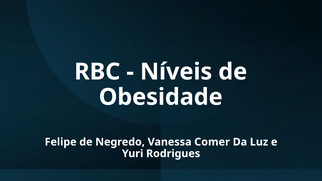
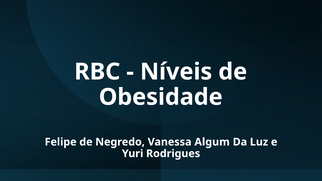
Comer: Comer -> Algum
